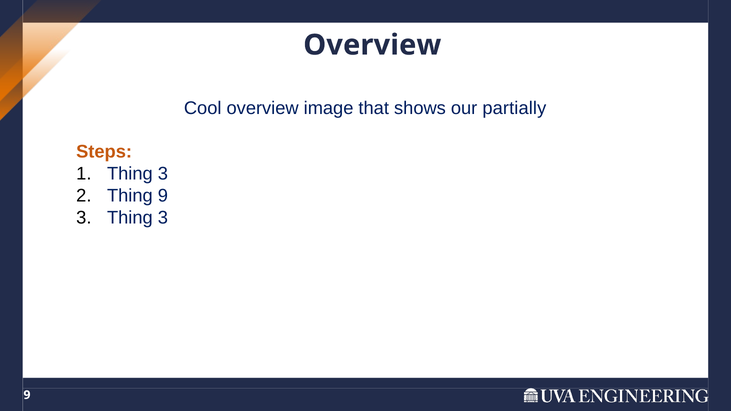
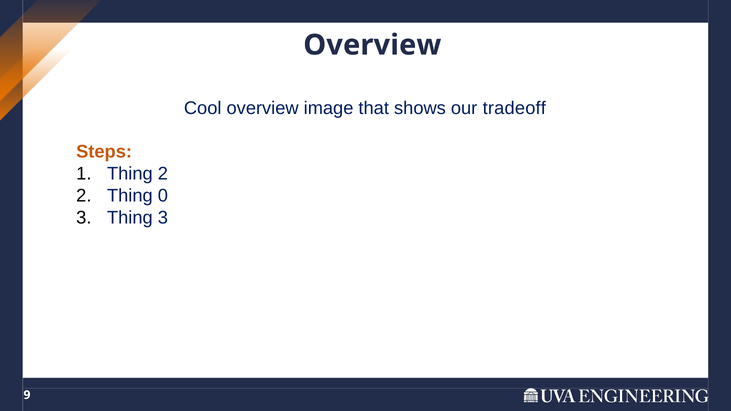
partially: partially -> tradeoff
1 Thing 3: 3 -> 2
Thing 9: 9 -> 0
